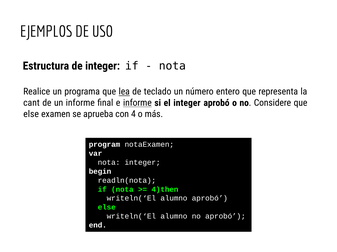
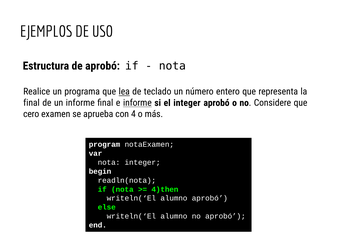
de integer: integer -> aprobó
cant at (31, 103): cant -> final
else at (31, 114): else -> cero
